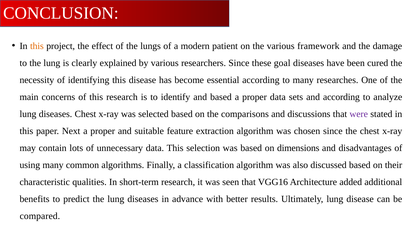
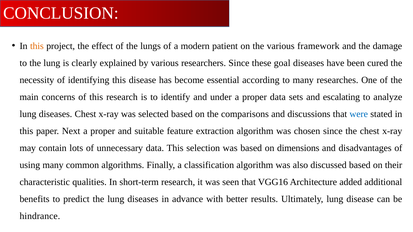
and based: based -> under
and according: according -> escalating
were colour: purple -> blue
compared: compared -> hindrance
